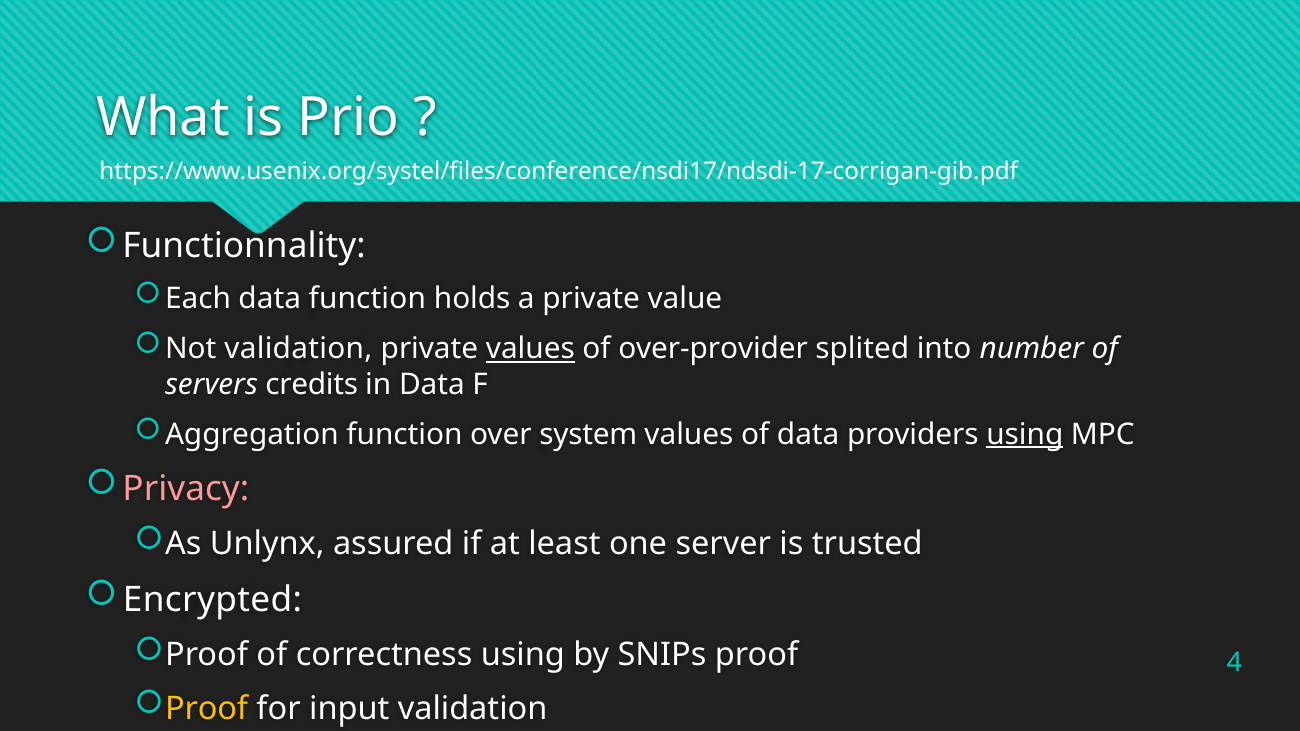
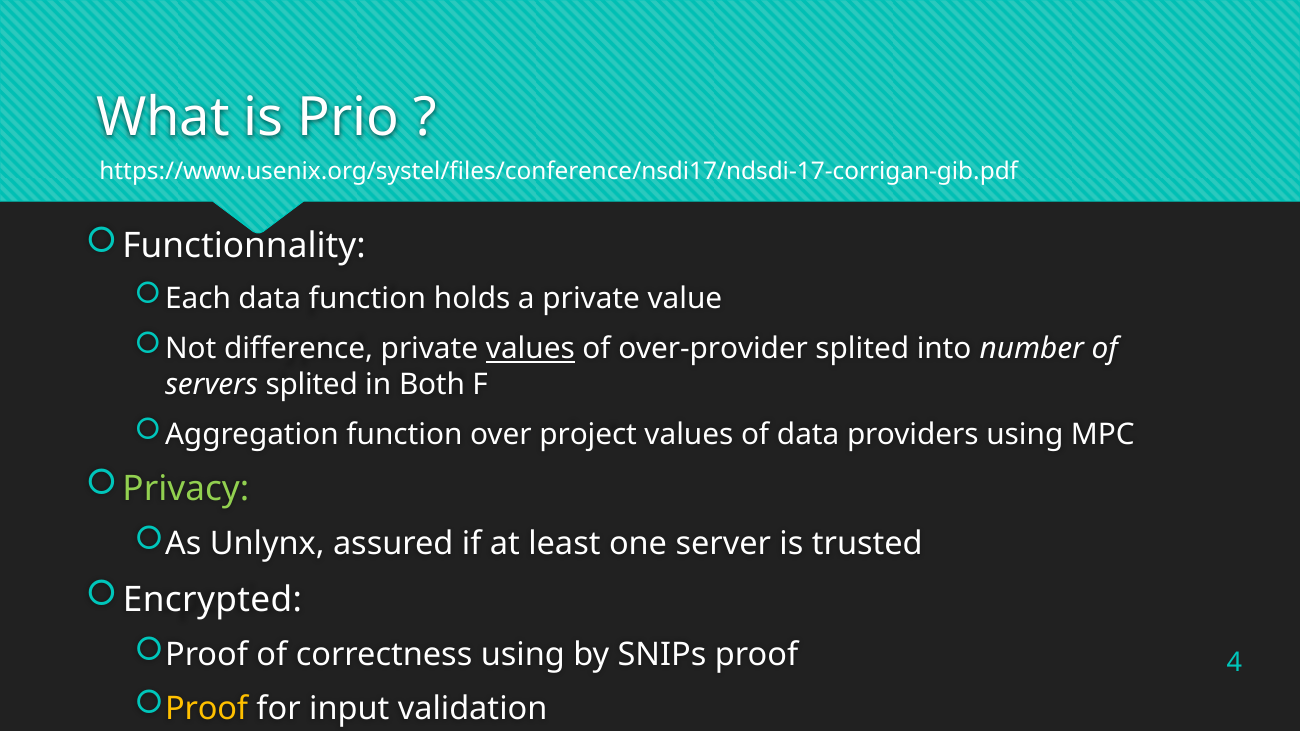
Not validation: validation -> difference
servers credits: credits -> splited
in Data: Data -> Both
system: system -> project
using at (1025, 435) underline: present -> none
Privacy colour: pink -> light green
